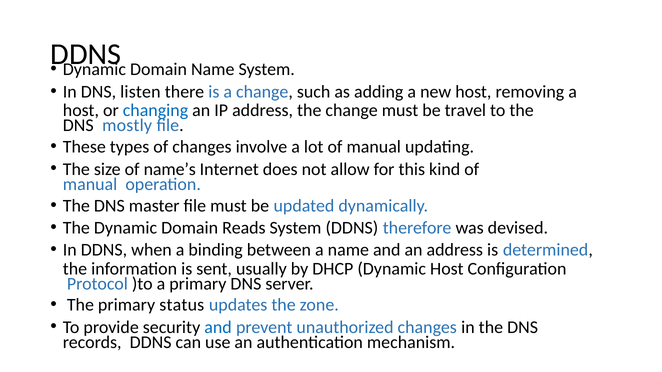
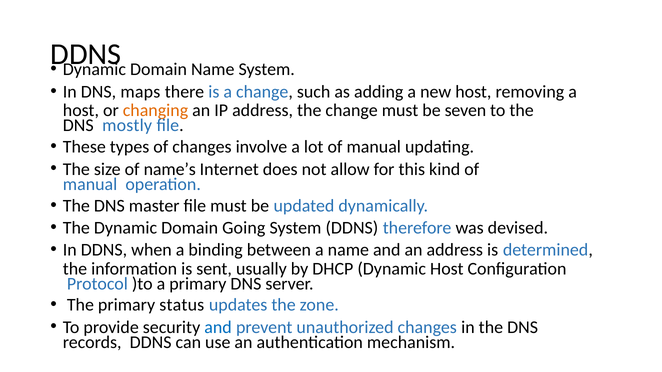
listen: listen -> maps
changing colour: blue -> orange
travel: travel -> seven
Reads: Reads -> Going
